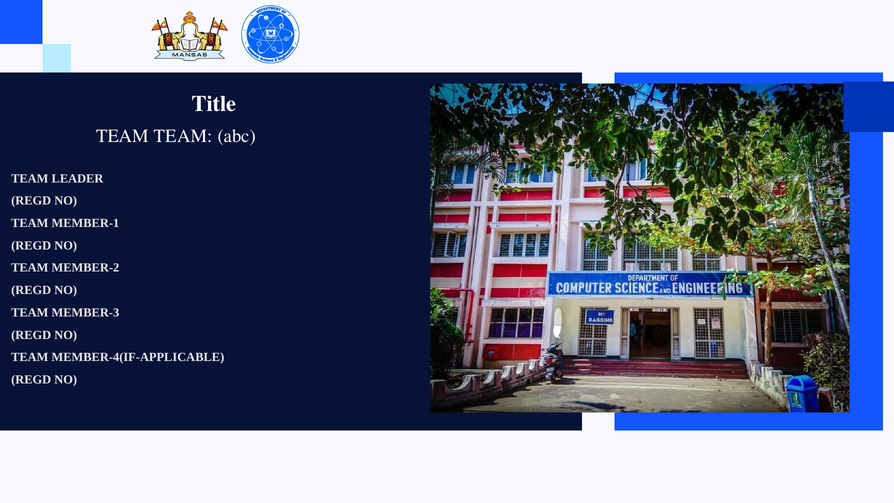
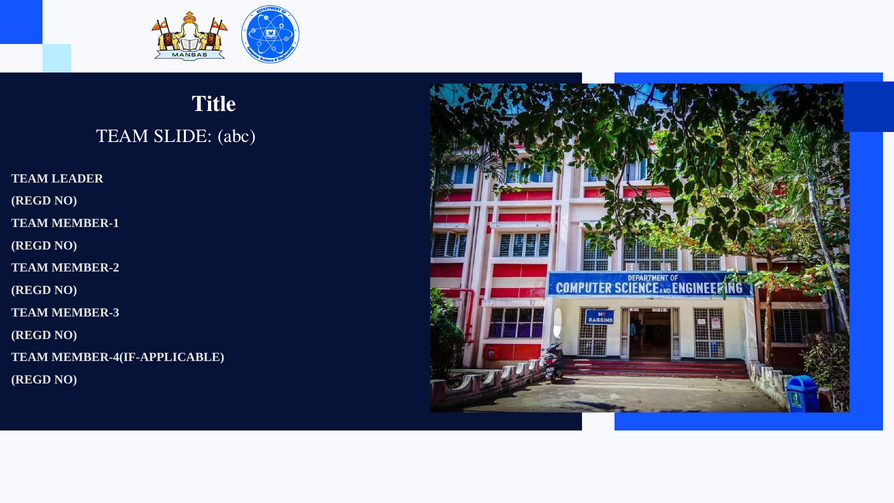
TEAM TEAM: TEAM -> SLIDE
